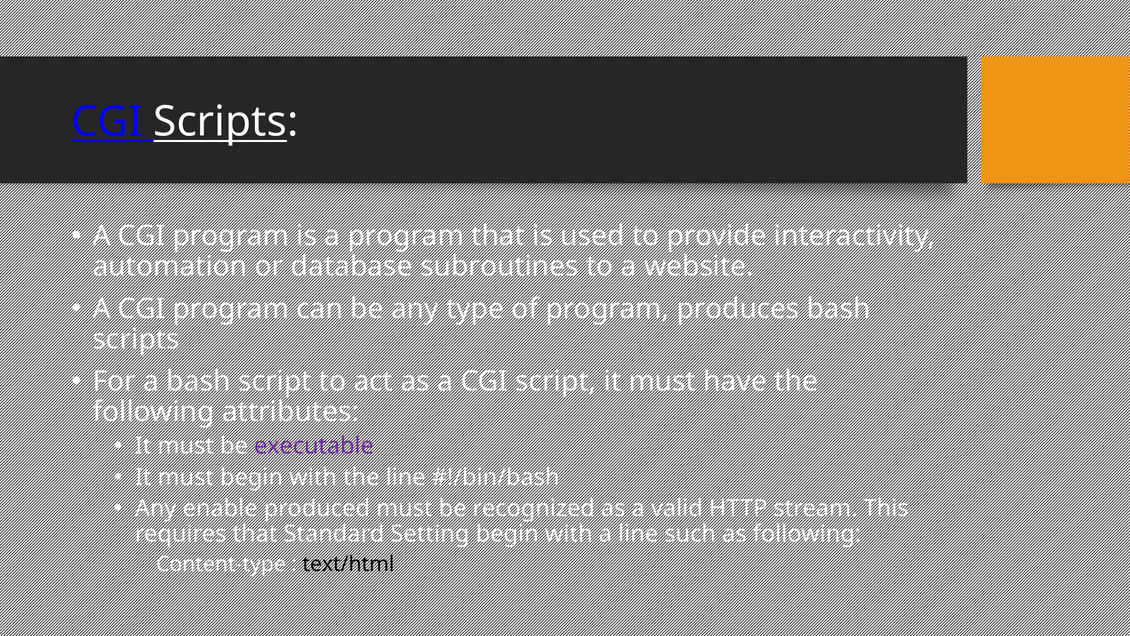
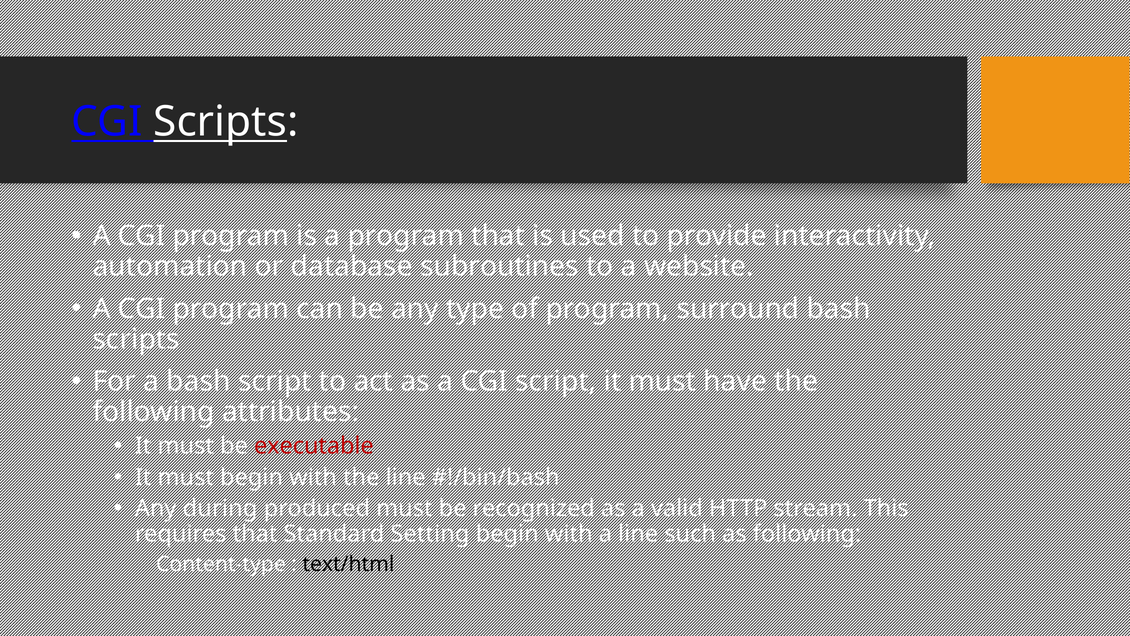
produces: produces -> surround
executable colour: purple -> red
enable: enable -> during
